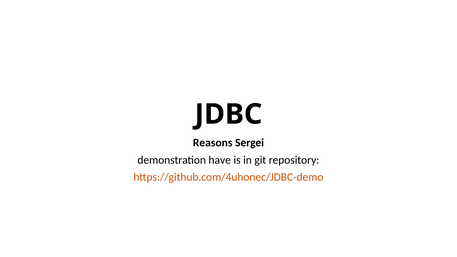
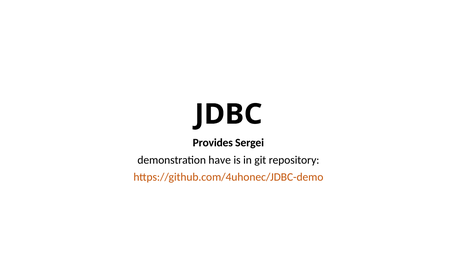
Reasons: Reasons -> Provides
